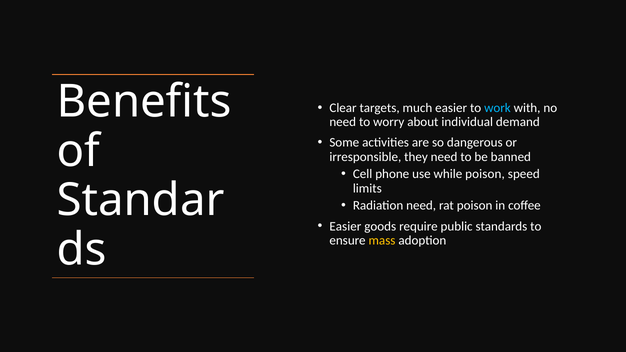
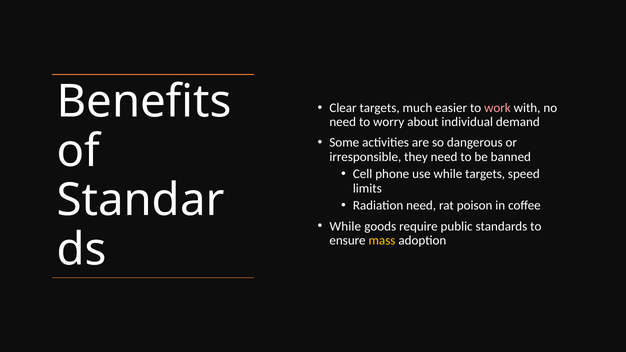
work colour: light blue -> pink
while poison: poison -> targets
Easier at (345, 226): Easier -> While
